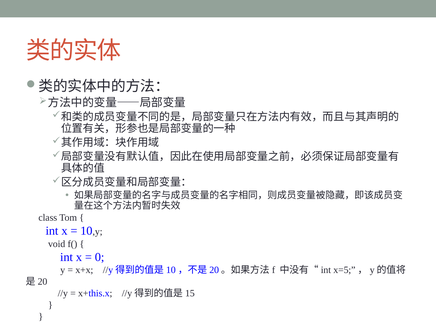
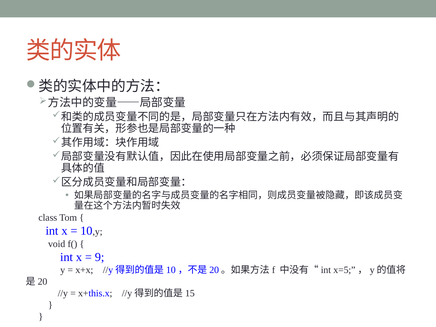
0: 0 -> 9
